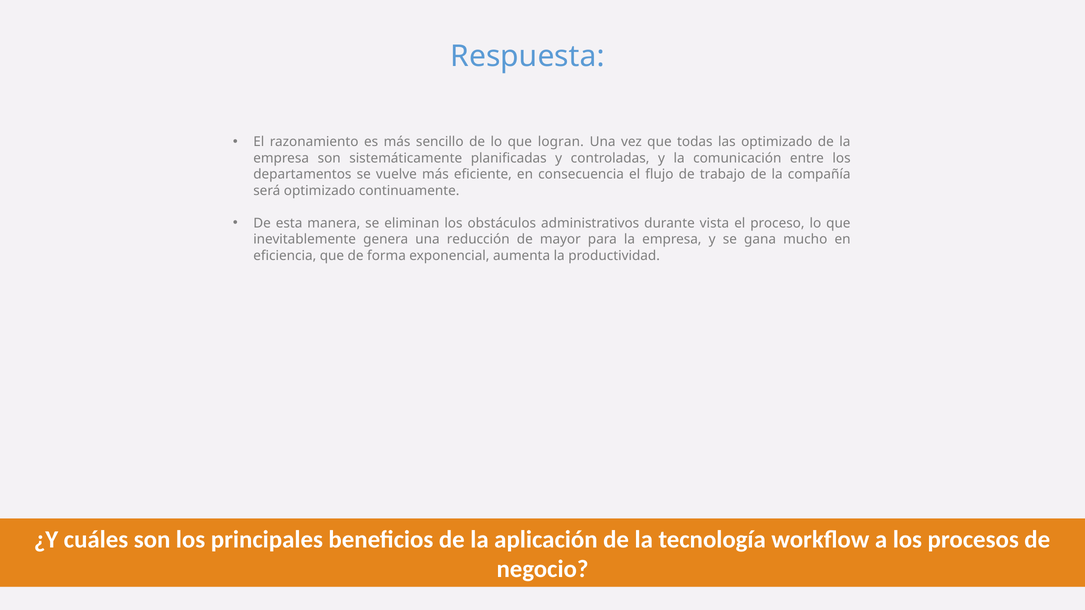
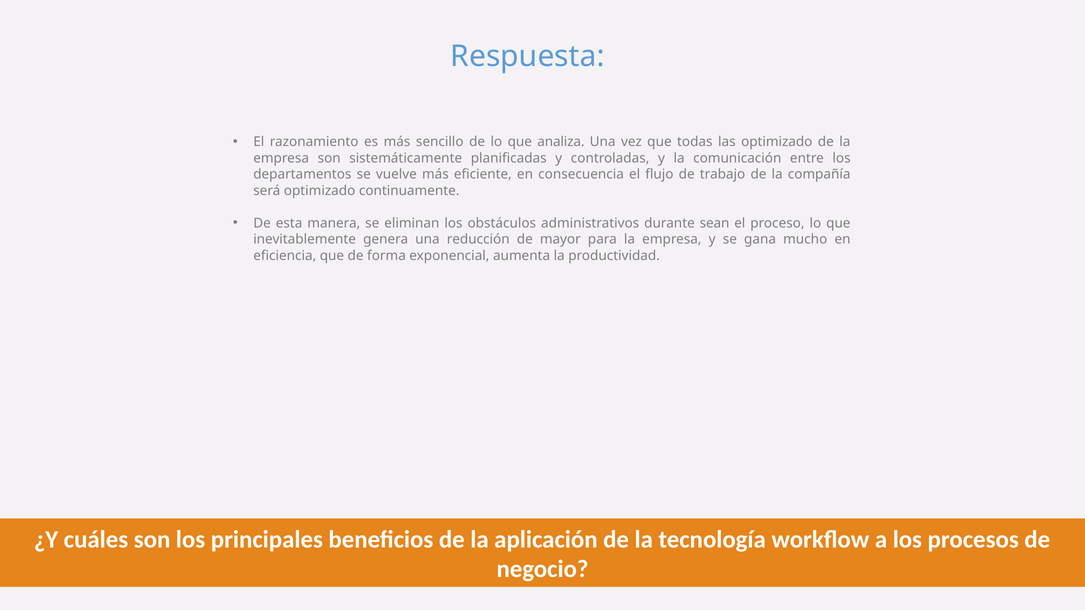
logran: logran -> analiza
vista: vista -> sean
